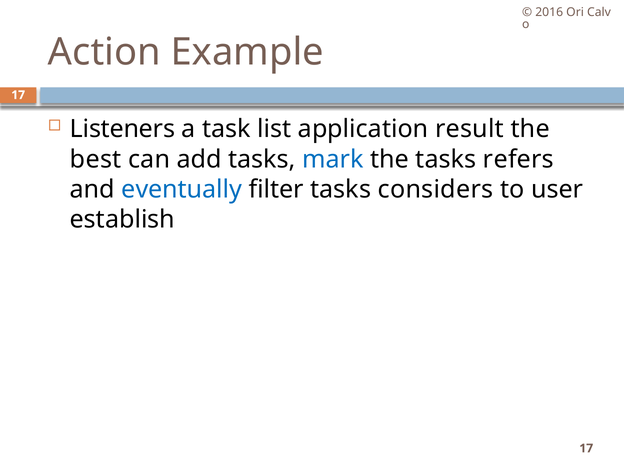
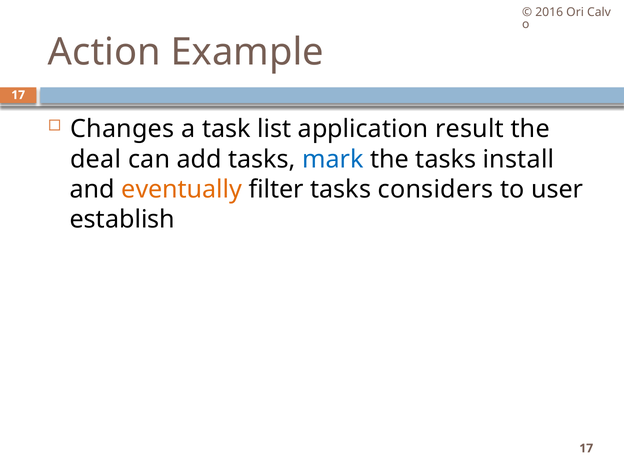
Listeners: Listeners -> Changes
best: best -> deal
refers: refers -> install
eventually colour: blue -> orange
